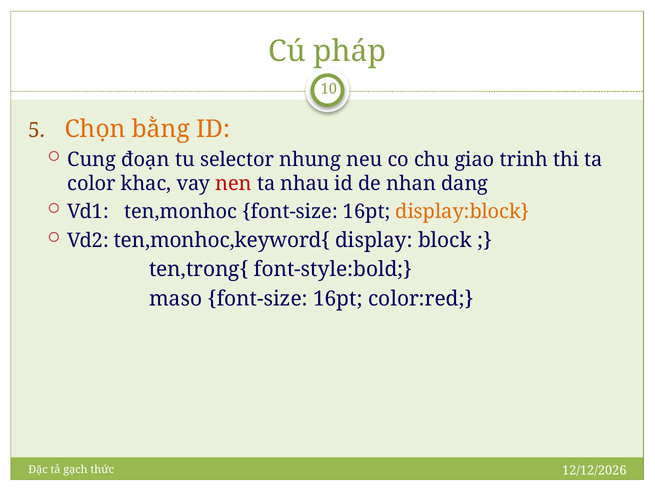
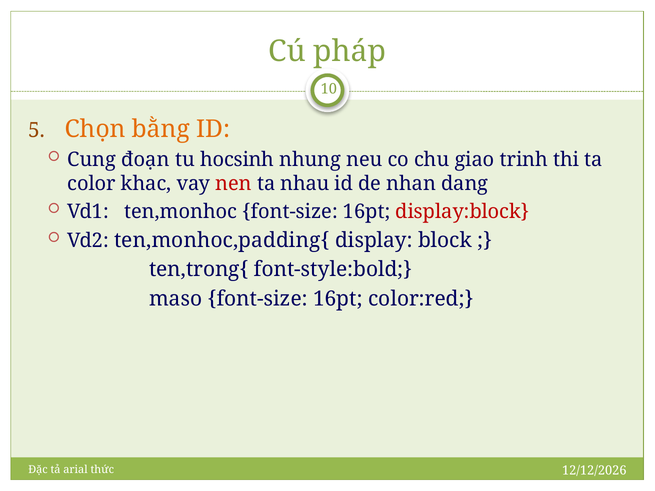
selector: selector -> hocsinh
display:block colour: orange -> red
ten,monhoc,keyword{: ten,monhoc,keyword{ -> ten,monhoc,padding{
gạch: gạch -> arial
